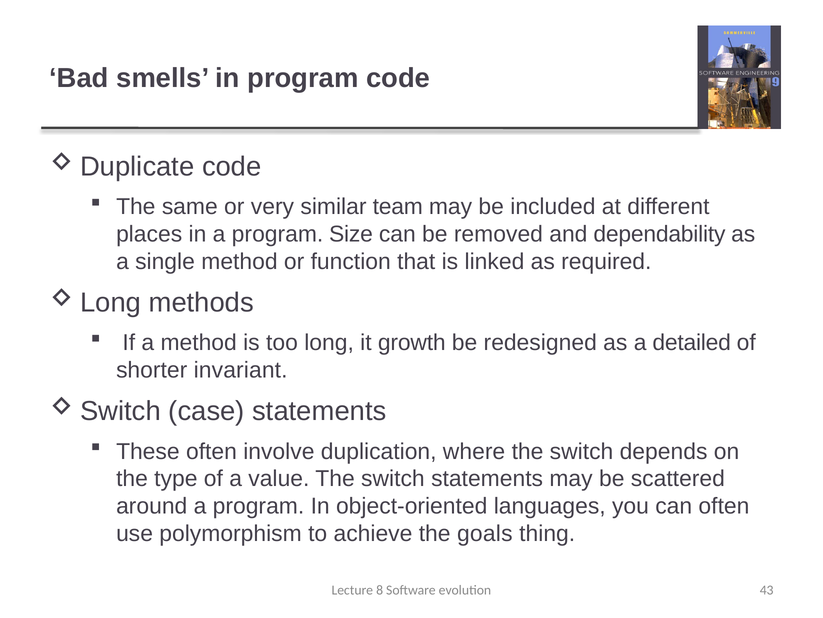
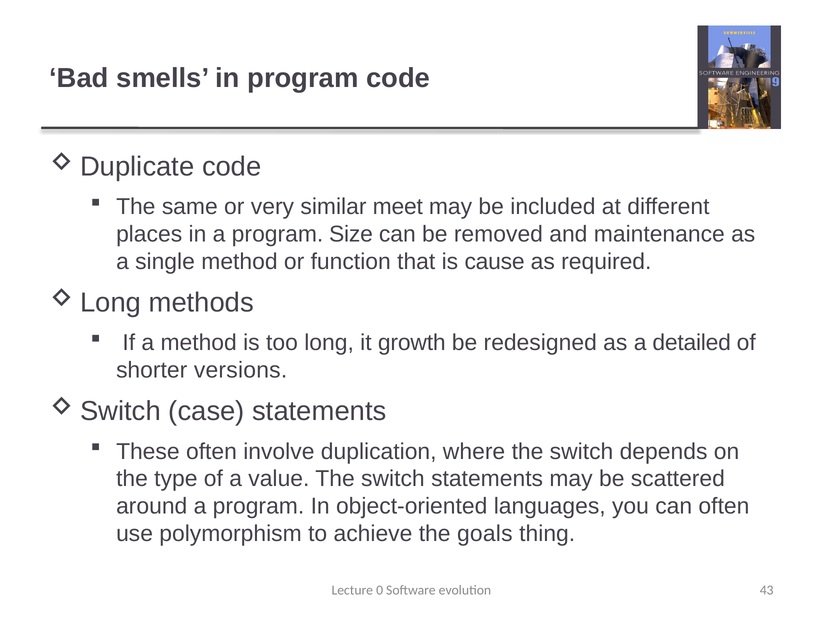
team: team -> meet
dependability: dependability -> maintenance
linked: linked -> cause
invariant: invariant -> versions
8: 8 -> 0
